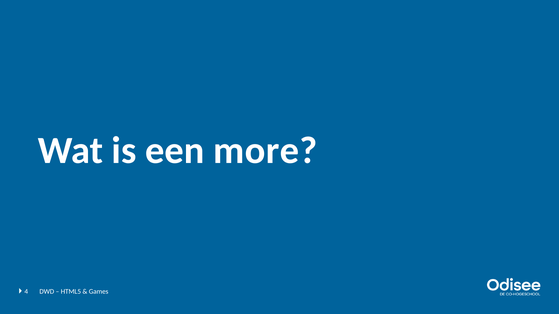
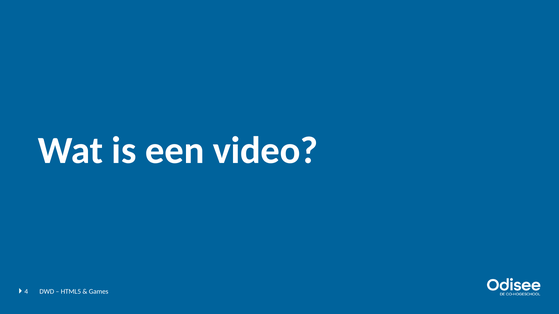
more: more -> video
